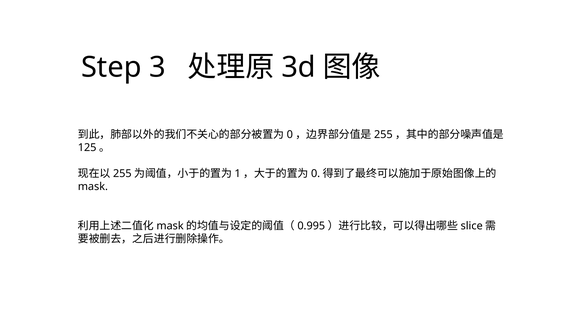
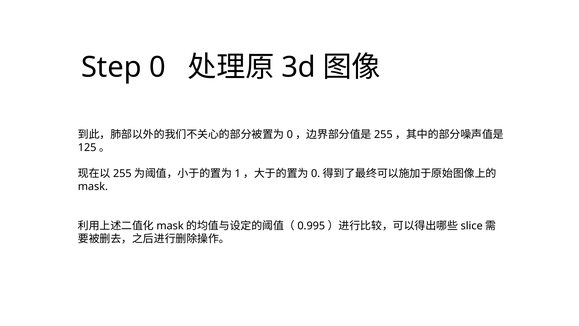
3: 3 -> 0
